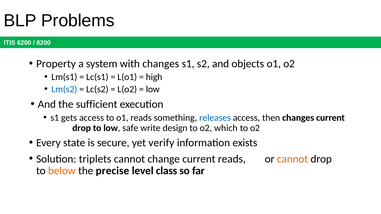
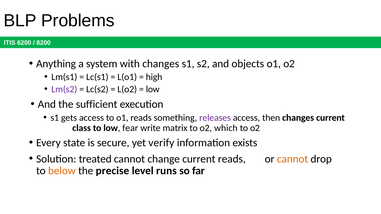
Property: Property -> Anything
Lm(s2 colour: blue -> purple
releases colour: blue -> purple
drop at (82, 128): drop -> class
safe: safe -> fear
design: design -> matrix
triplets: triplets -> treated
class: class -> runs
